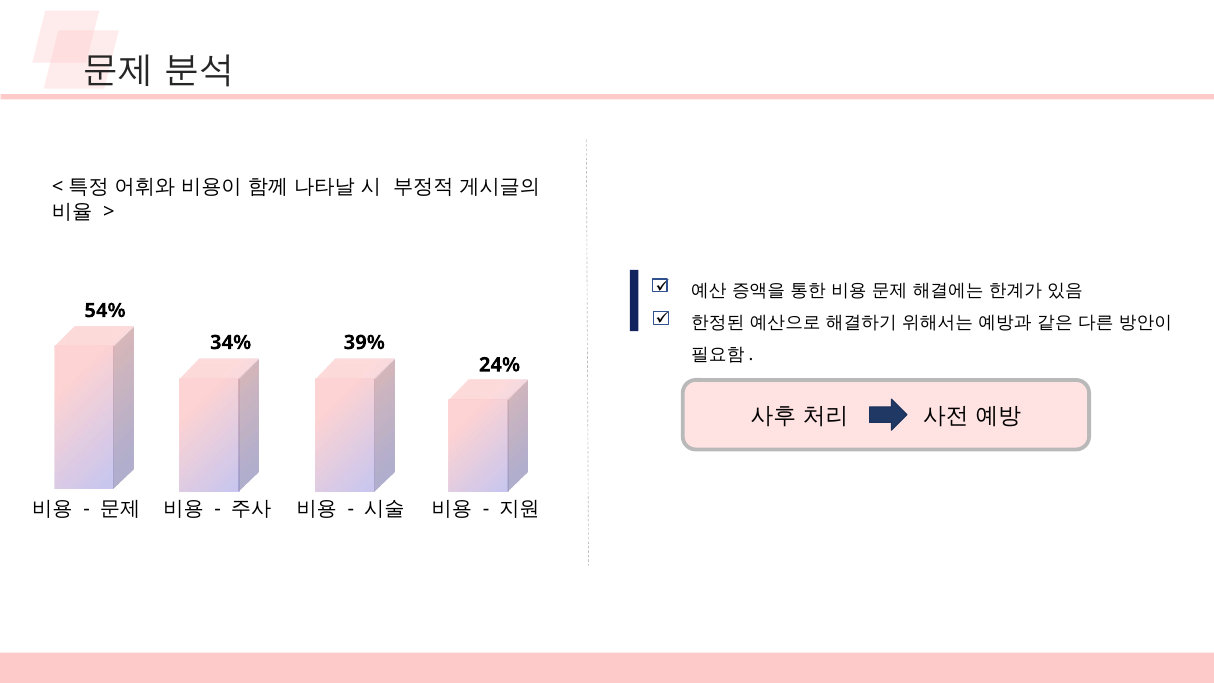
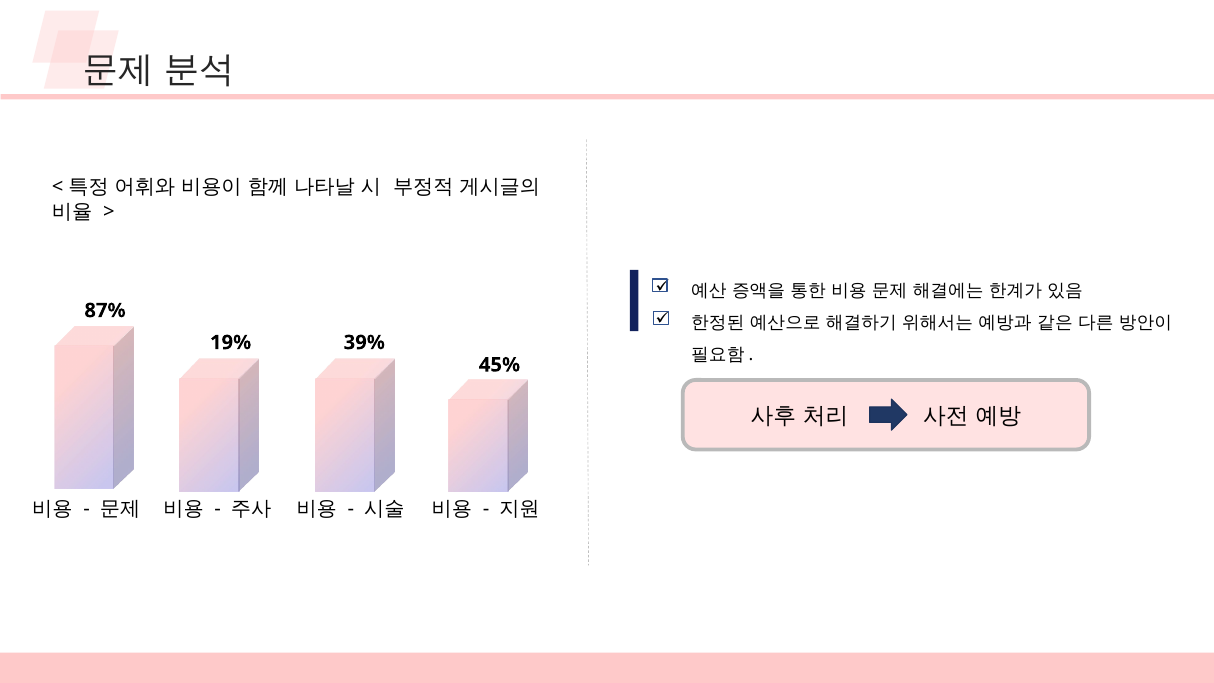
54%: 54% -> 87%
34%: 34% -> 19%
24%: 24% -> 45%
